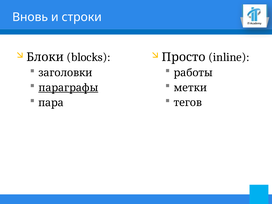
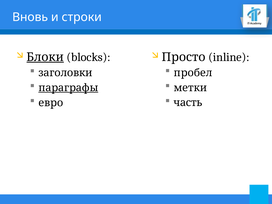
Блоки underline: none -> present
работы: работы -> пробел
тегов: тегов -> часть
пара: пара -> евро
